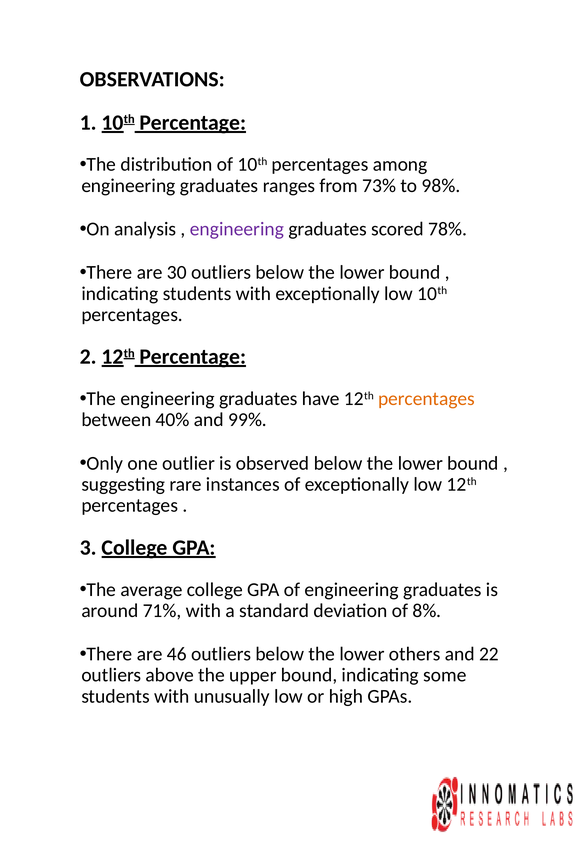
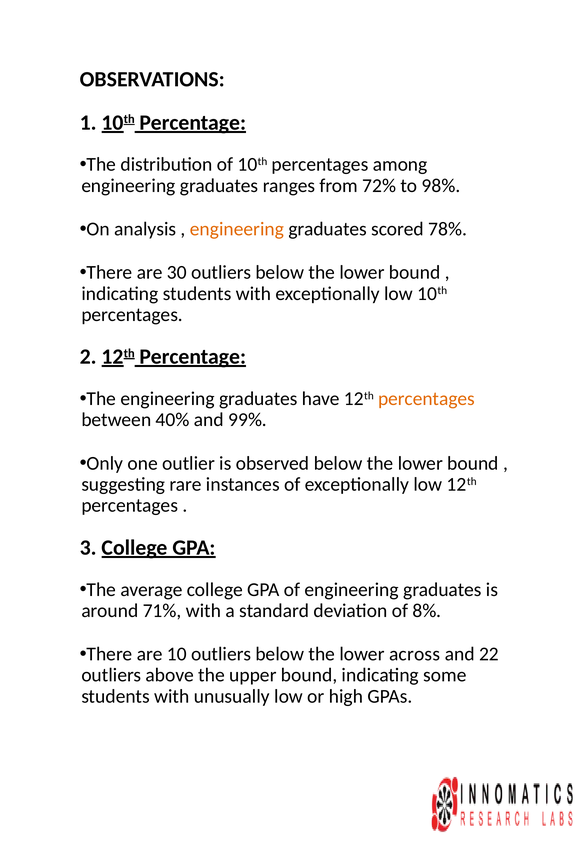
73%: 73% -> 72%
engineering at (237, 229) colour: purple -> orange
46: 46 -> 10
others: others -> across
